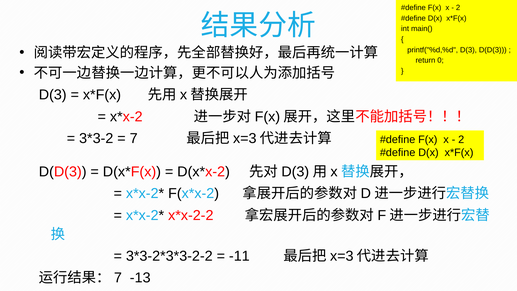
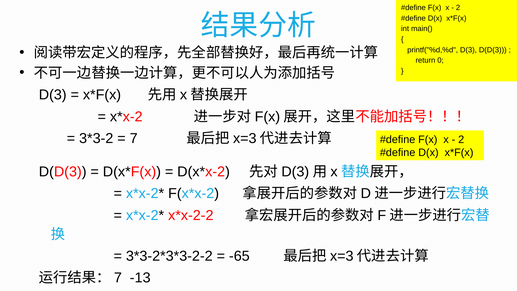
-11: -11 -> -65
